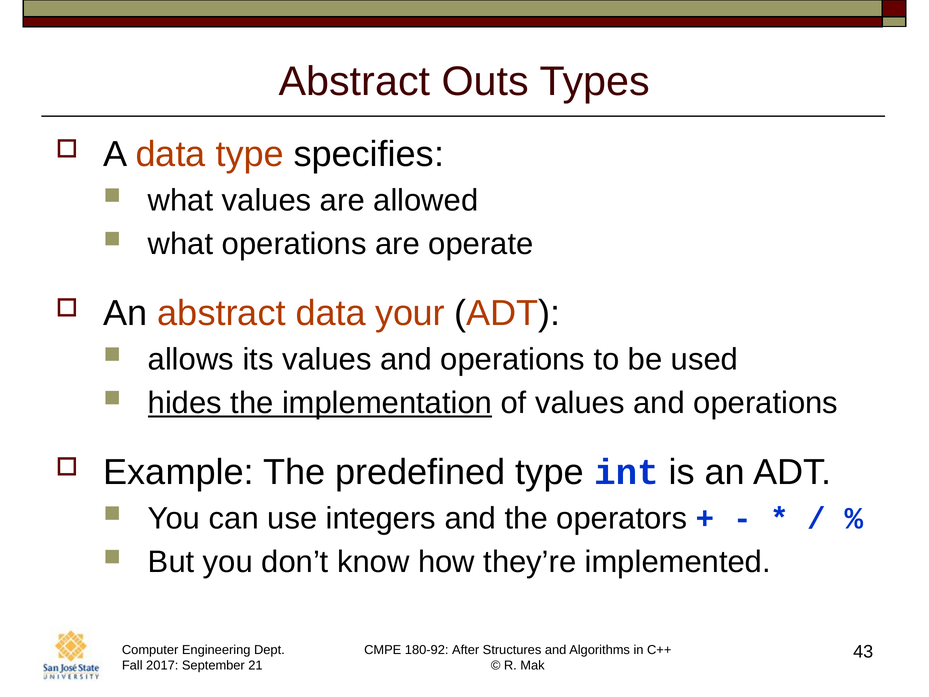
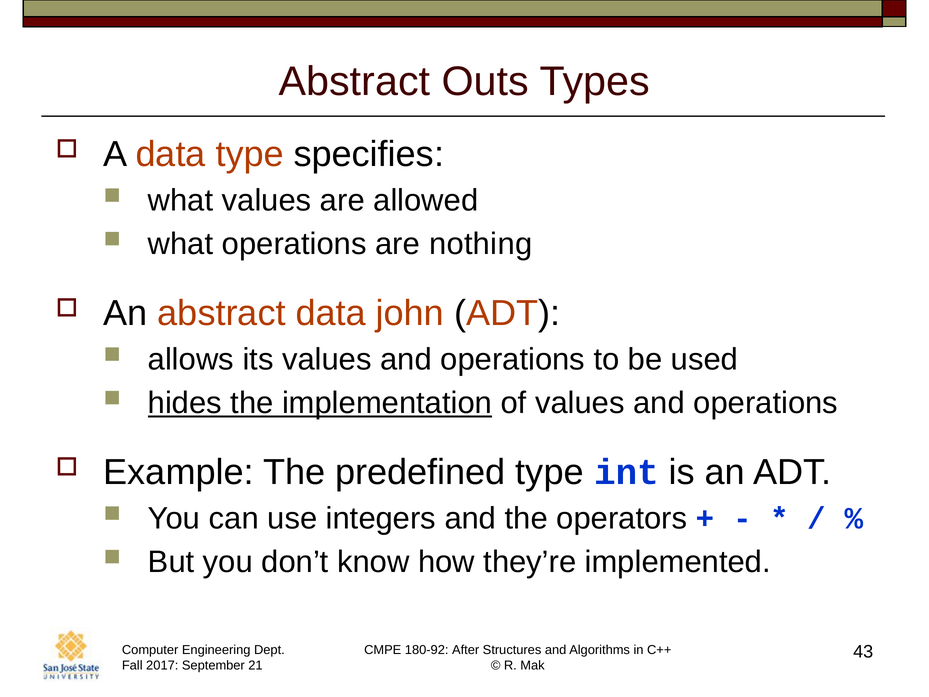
operate: operate -> nothing
your: your -> john
